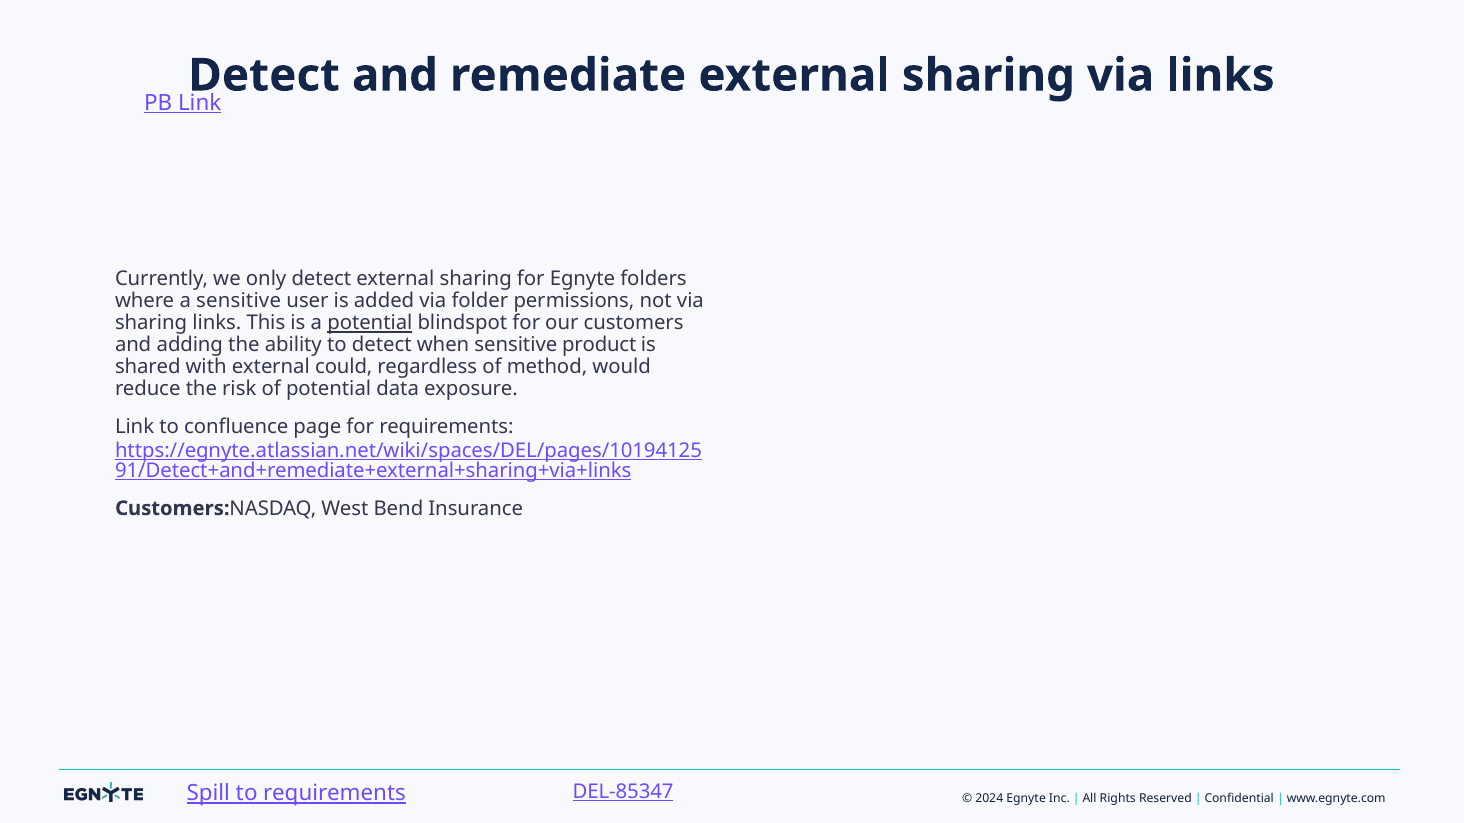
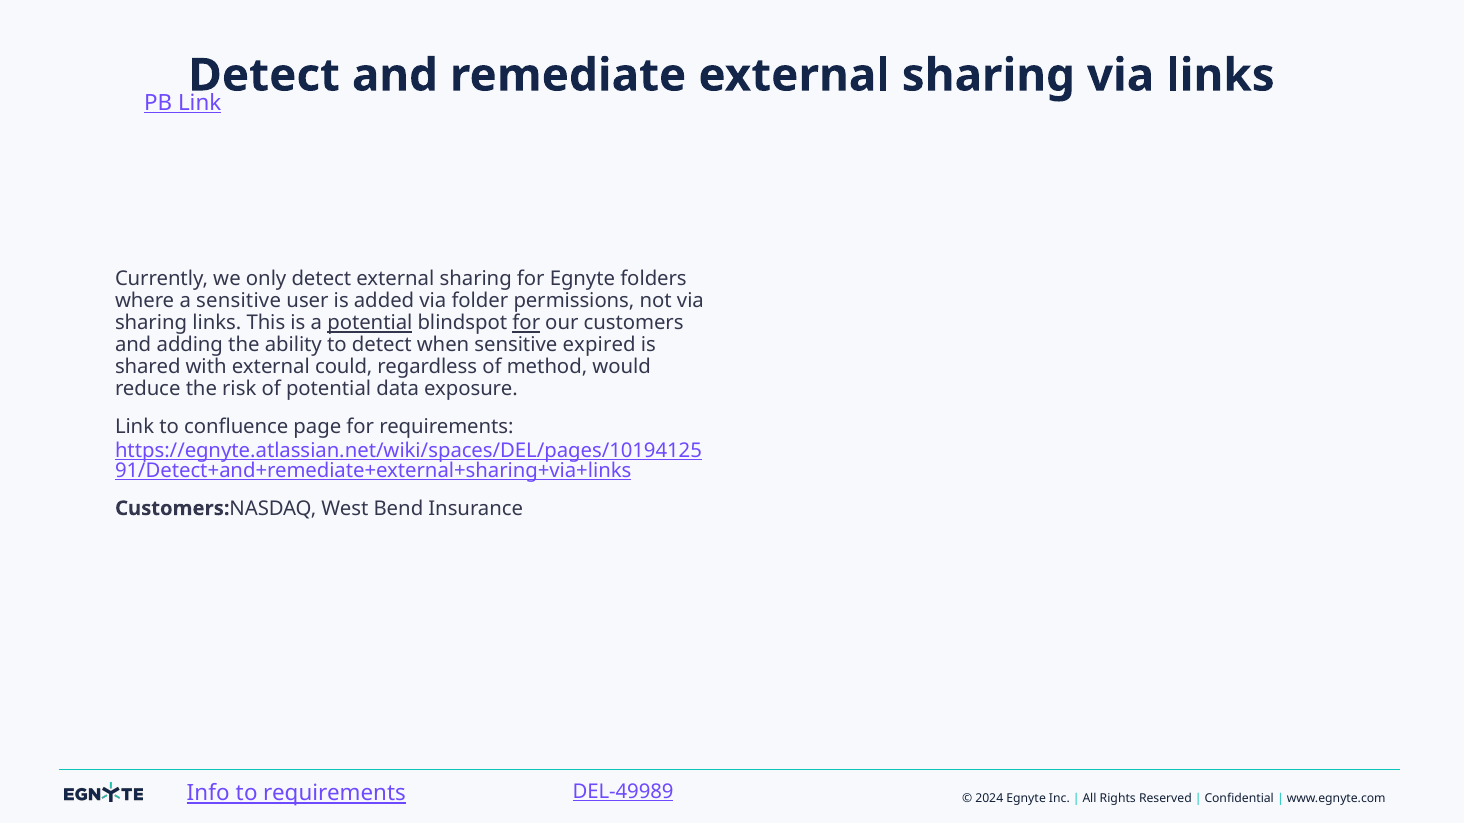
for at (526, 323) underline: none -> present
product: product -> expired
Spill: Spill -> Info
DEL-85347: DEL-85347 -> DEL-49989
